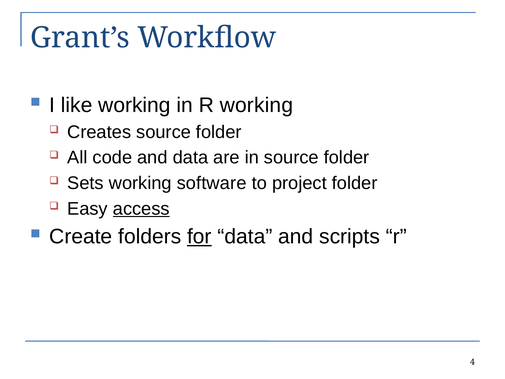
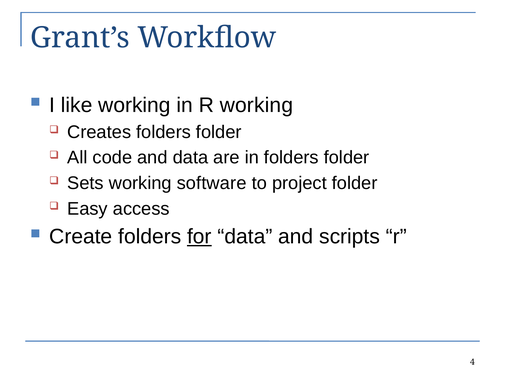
Creates source: source -> folders
in source: source -> folders
access underline: present -> none
